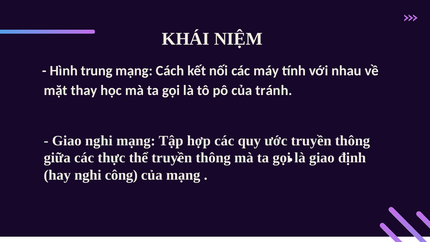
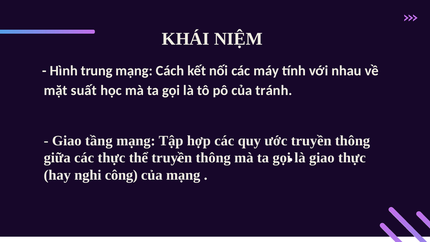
thay: thay -> suất
Giao nghi: nghi -> tầng
giao định: định -> thực
